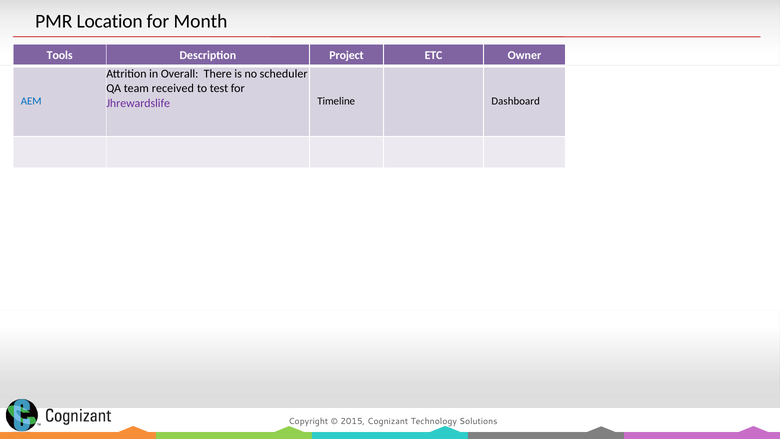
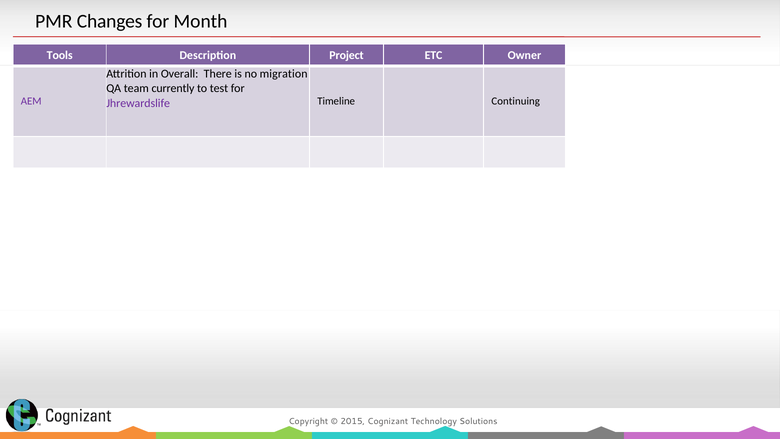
Location: Location -> Changes
scheduler: scheduler -> migration
received: received -> currently
AEM colour: blue -> purple
Dashboard: Dashboard -> Continuing
